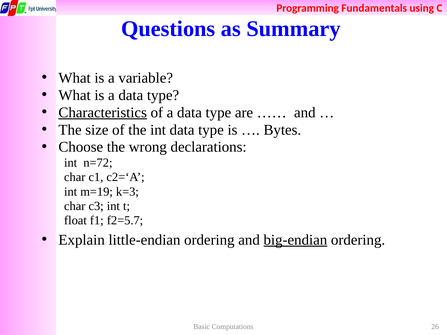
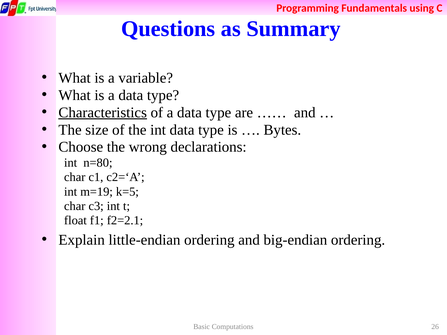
n=72: n=72 -> n=80
k=3: k=3 -> k=5
f2=5.7: f2=5.7 -> f2=2.1
big-endian underline: present -> none
